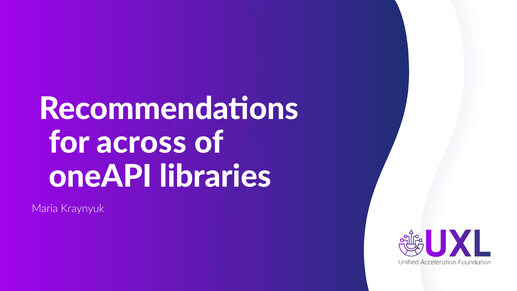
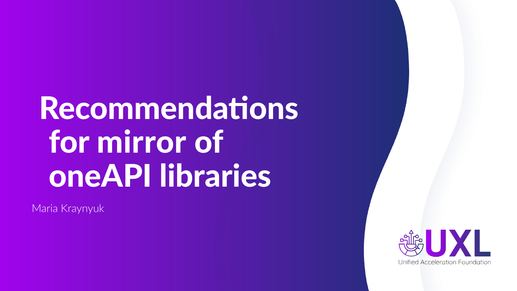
across: across -> mirror
